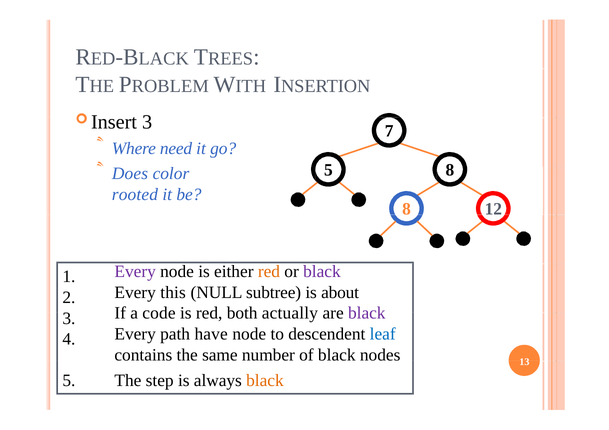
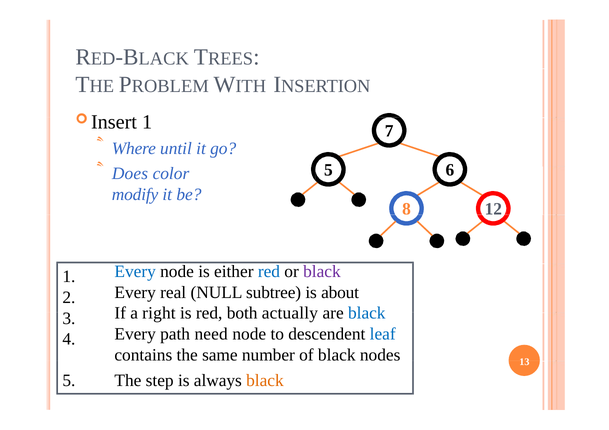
3 at (147, 122): 3 -> 1
need: need -> until
5 8: 8 -> 6
rooted: rooted -> modify
Every at (135, 272) colour: purple -> blue
red at (269, 272) colour: orange -> blue
this: this -> real
code: code -> right
black at (367, 314) colour: purple -> blue
have: have -> need
